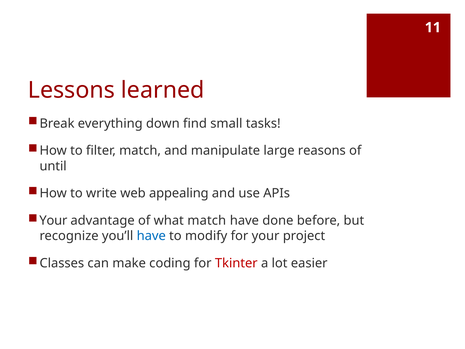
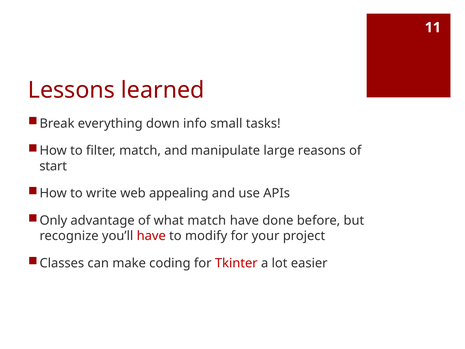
find: find -> info
until: until -> start
Your at (53, 220): Your -> Only
have at (151, 236) colour: blue -> red
